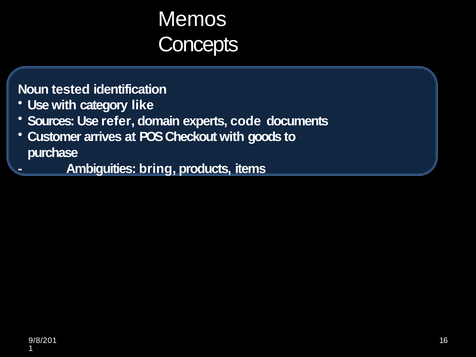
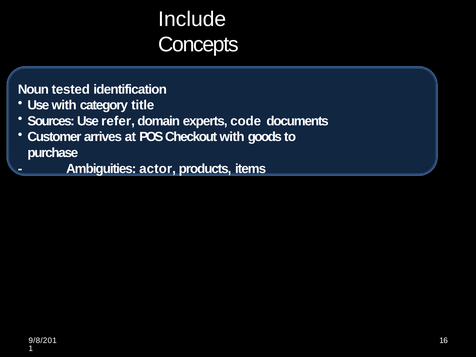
Memos: Memos -> Include
like: like -> title
bring: bring -> actor
